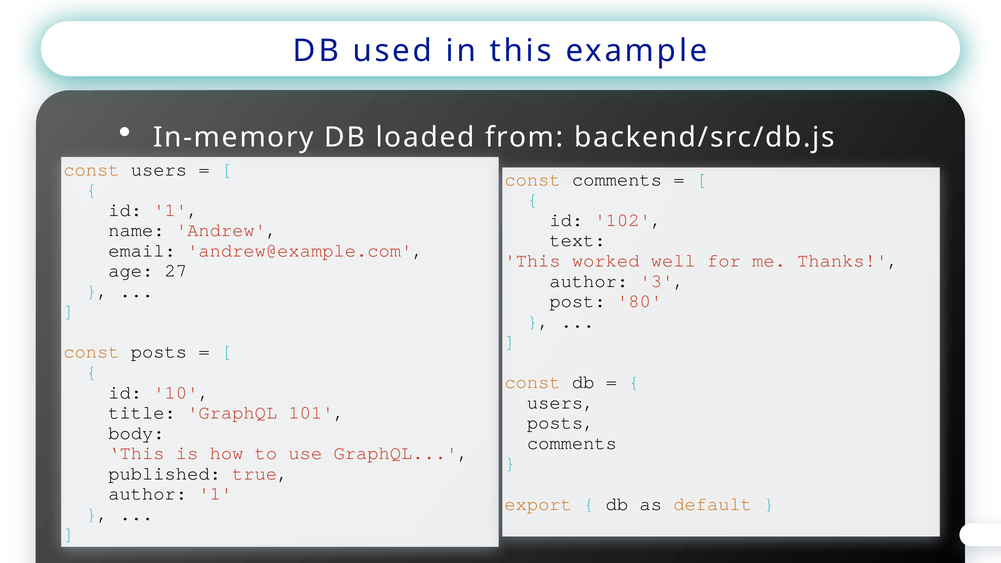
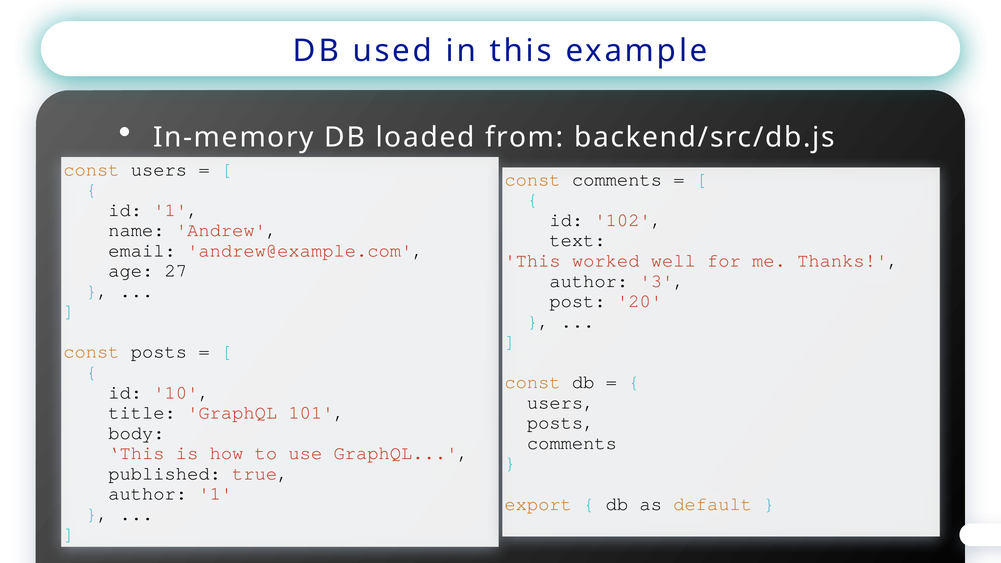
80: 80 -> 20
